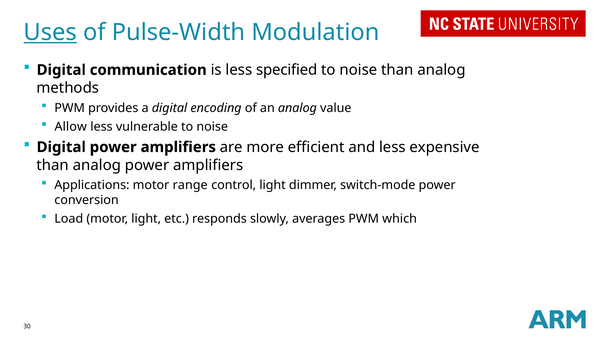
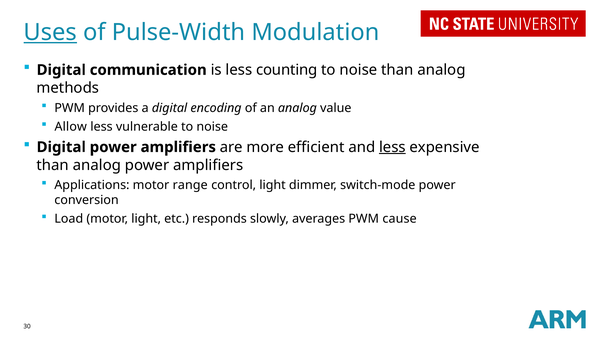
specified: specified -> counting
less at (392, 147) underline: none -> present
which: which -> cause
